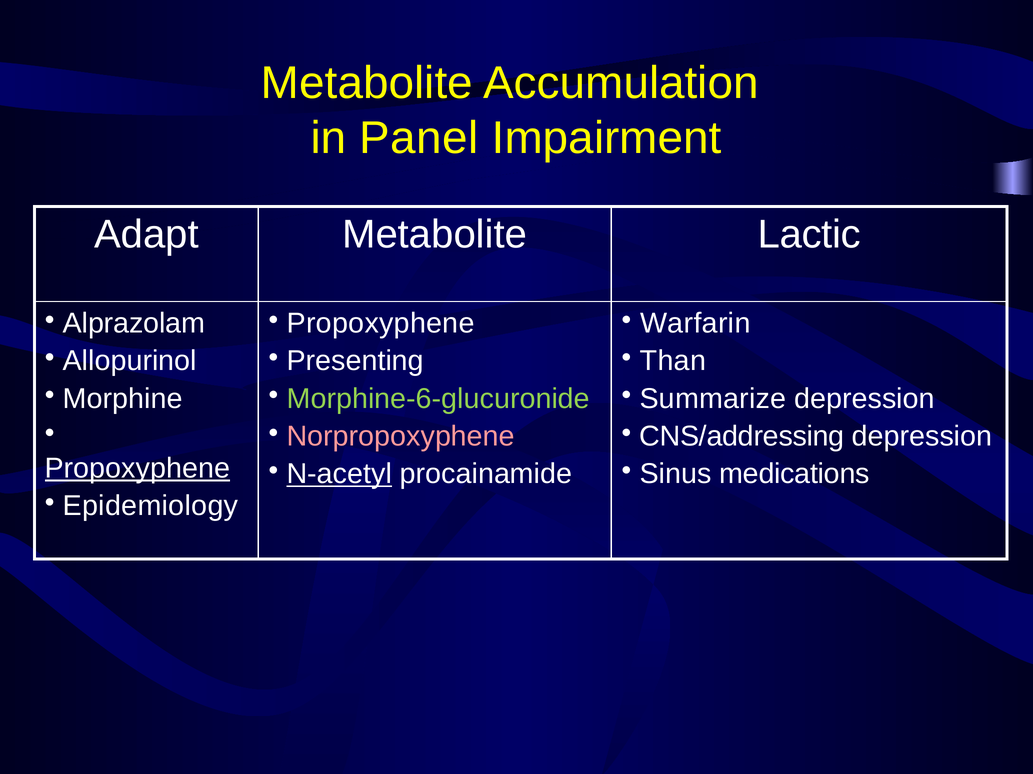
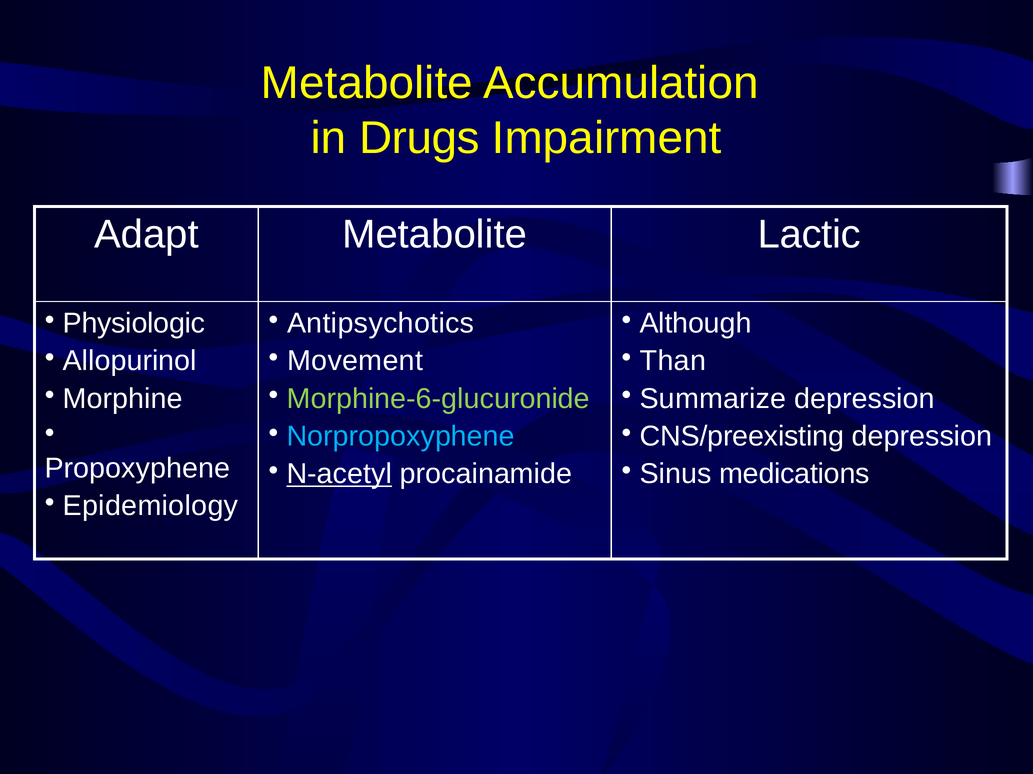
Panel: Panel -> Drugs
Alprazolam: Alprazolam -> Physiologic
Propoxyphene at (381, 323): Propoxyphene -> Antipsychotics
Warfarin: Warfarin -> Although
Presenting: Presenting -> Movement
Norpropoxyphene colour: pink -> light blue
CNS/addressing: CNS/addressing -> CNS/preexisting
Propoxyphene at (137, 469) underline: present -> none
